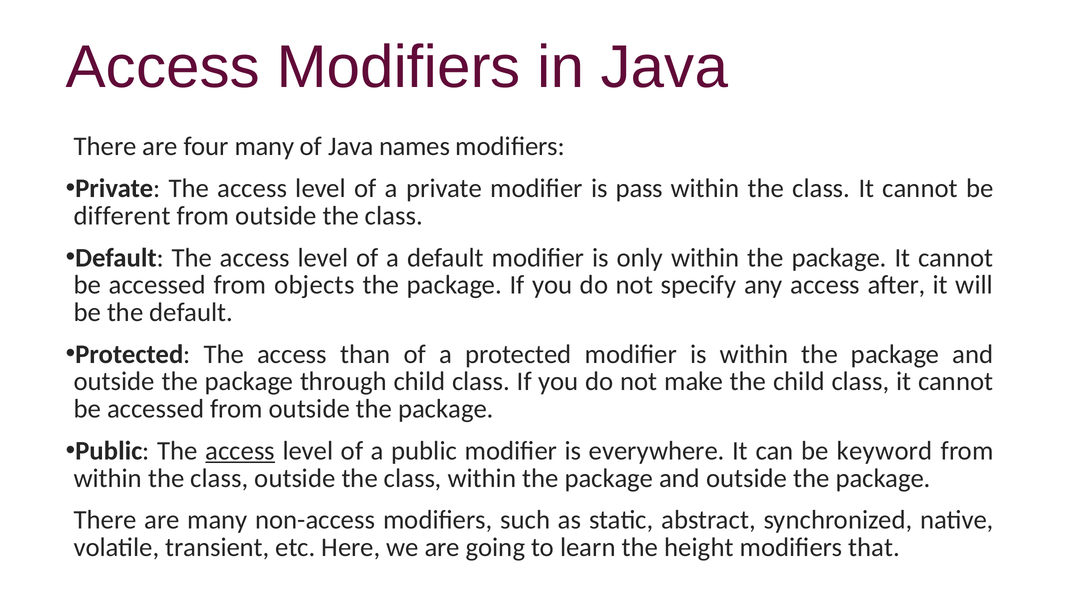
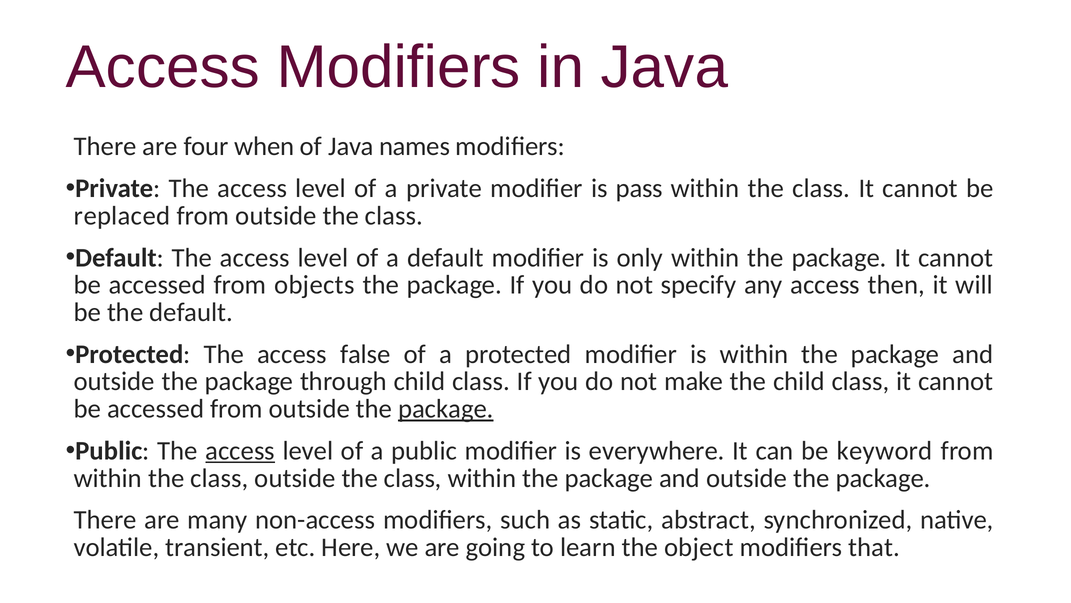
four many: many -> when
different: different -> replaced
after: after -> then
than: than -> false
package at (446, 409) underline: none -> present
height: height -> object
